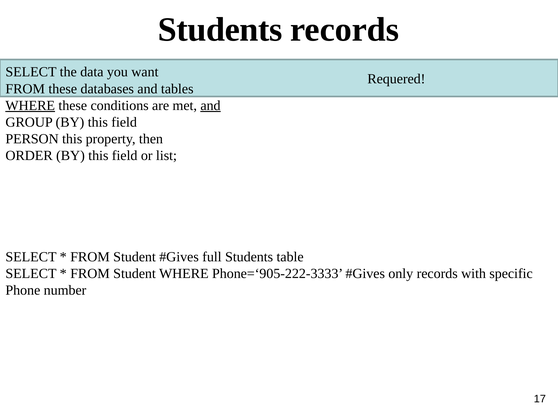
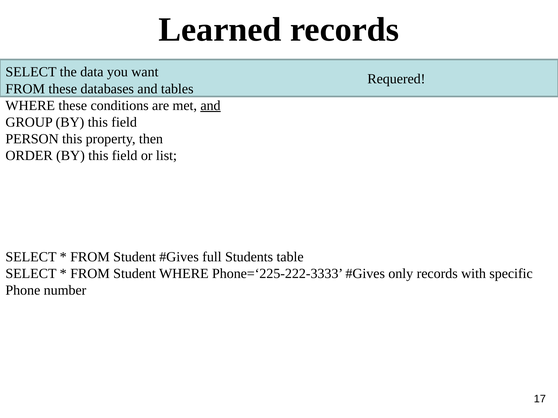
Students at (220, 30): Students -> Learned
WHERE at (30, 106) underline: present -> none
Phone=‘905-222-3333: Phone=‘905-222-3333 -> Phone=‘225-222-3333
